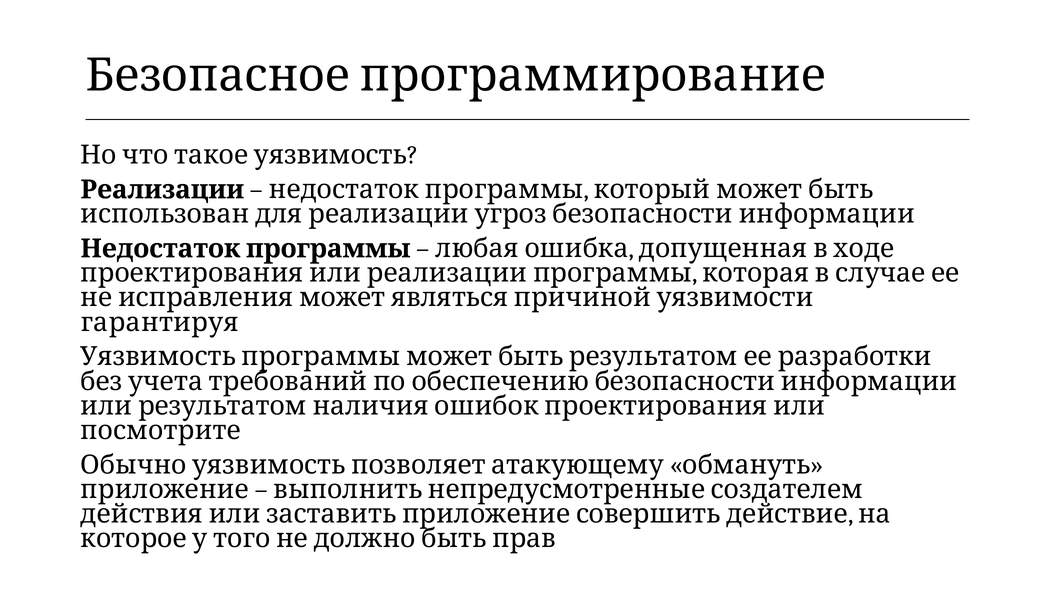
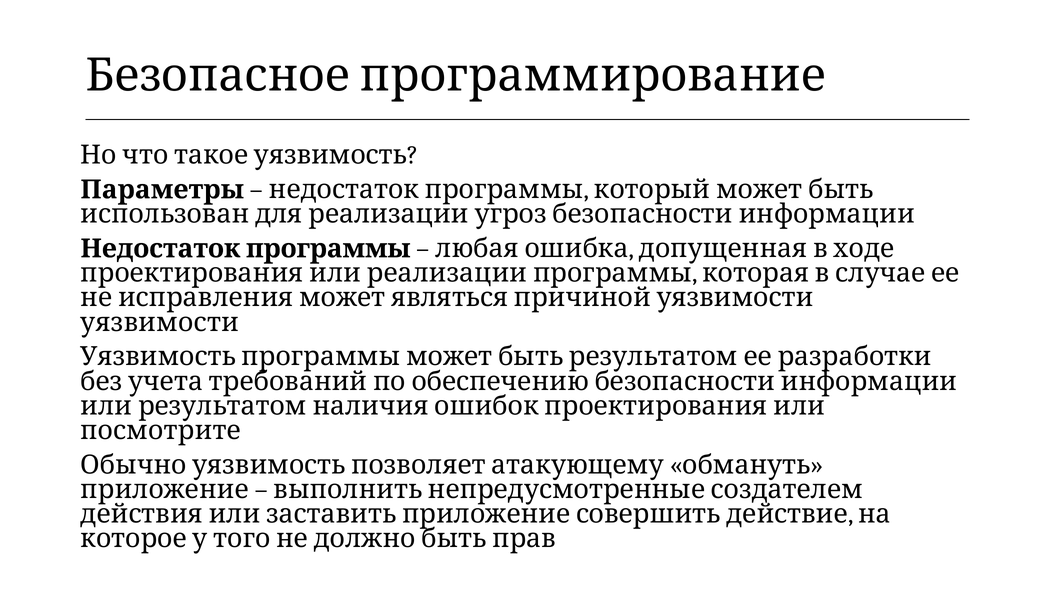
Реализации: Реализации -> Параметры
гарантируя: гарантируя -> уязвимости
